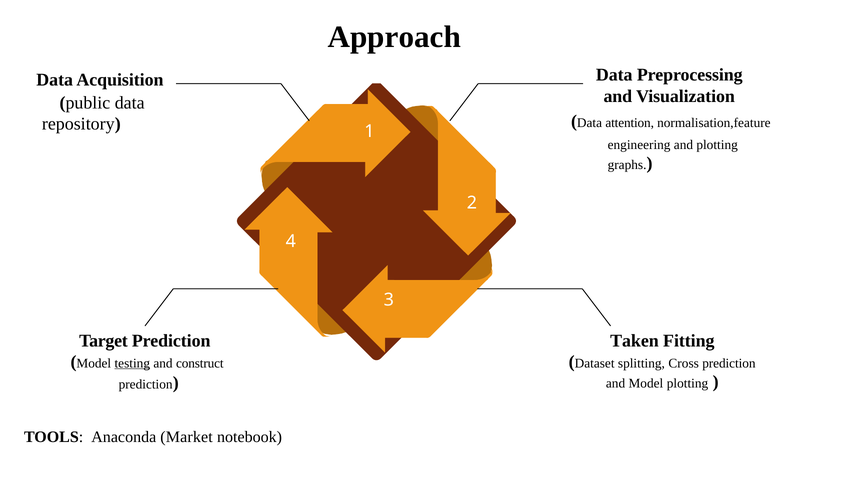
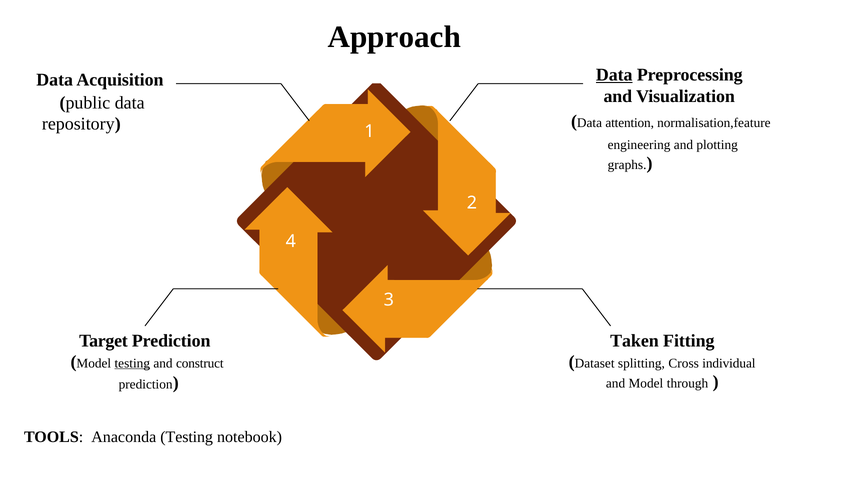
Data at (614, 75) underline: none -> present
Cross prediction: prediction -> individual
Model plotting: plotting -> through
Anaconda Market: Market -> Testing
